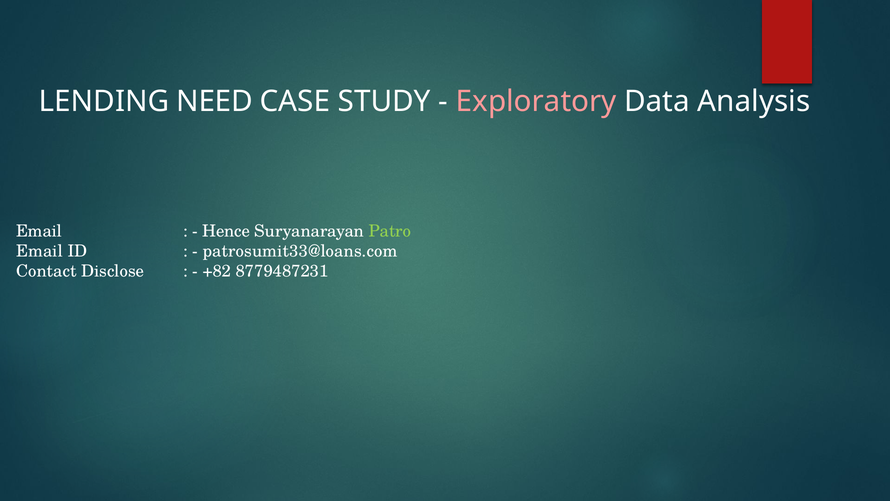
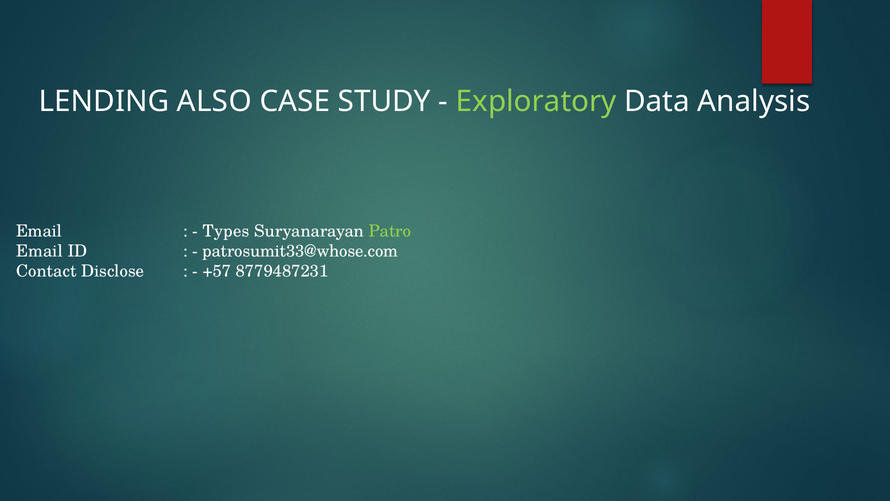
NEED: NEED -> ALSO
Exploratory colour: pink -> light green
Hence: Hence -> Types
patrosumit33@loans.com: patrosumit33@loans.com -> patrosumit33@whose.com
+82: +82 -> +57
